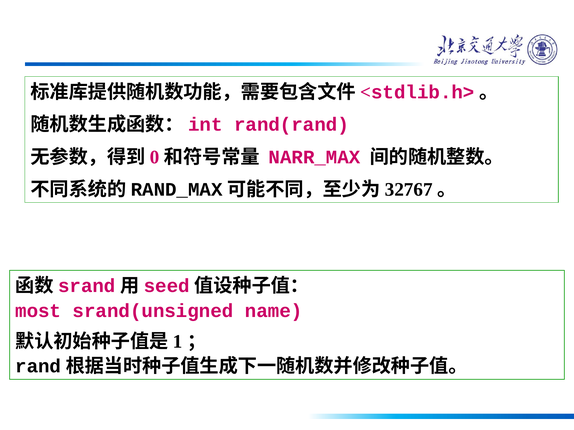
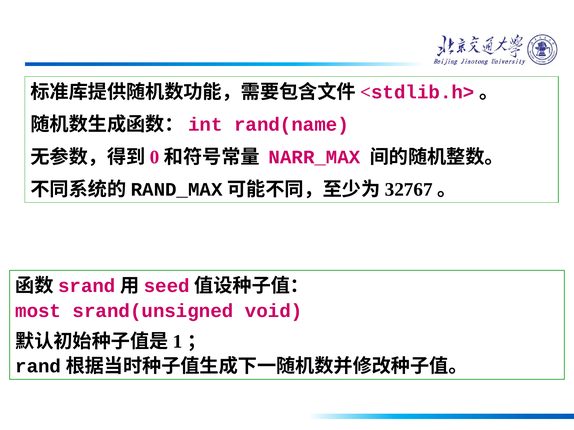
rand(rand: rand(rand -> rand(name
name: name -> void
